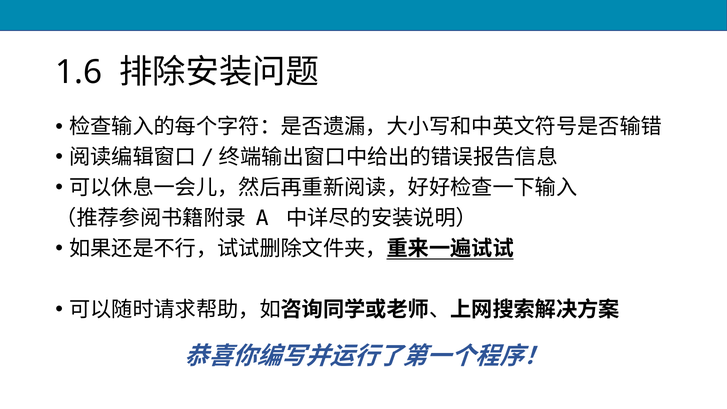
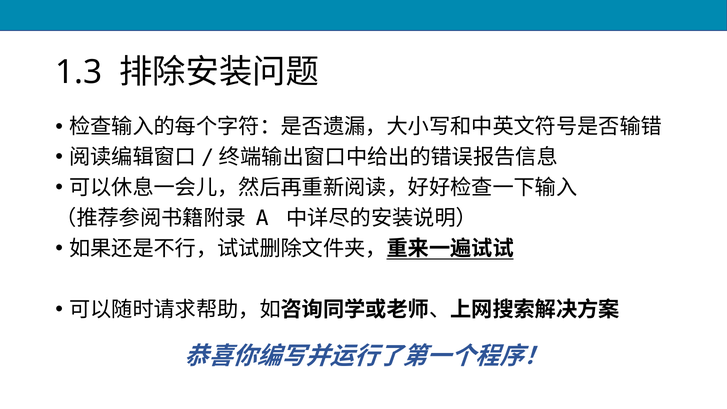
1.6: 1.6 -> 1.3
